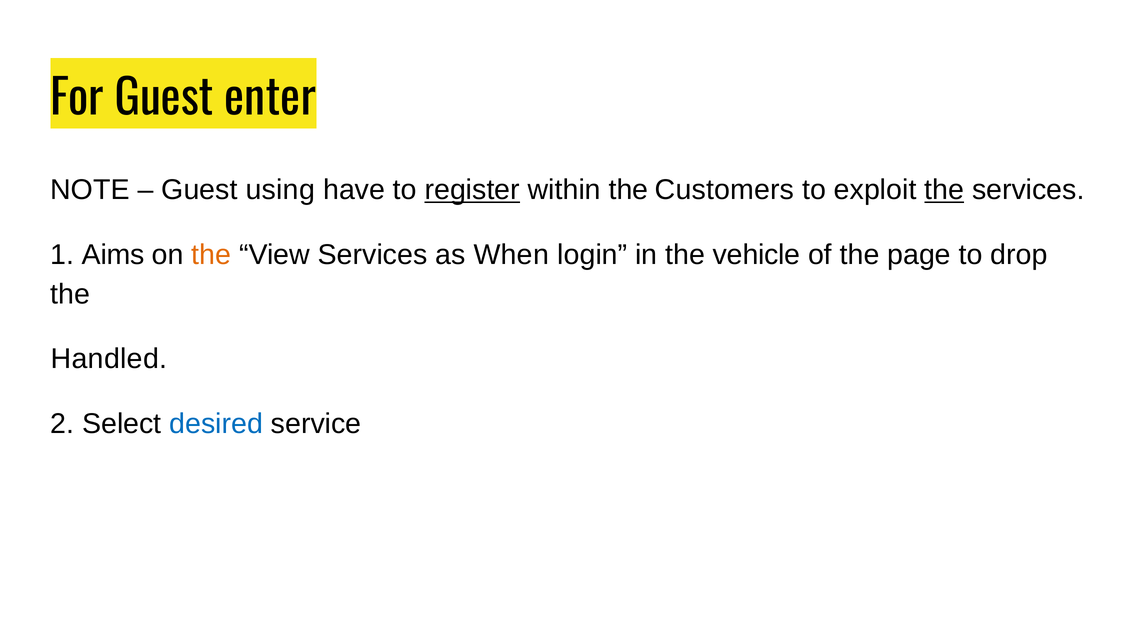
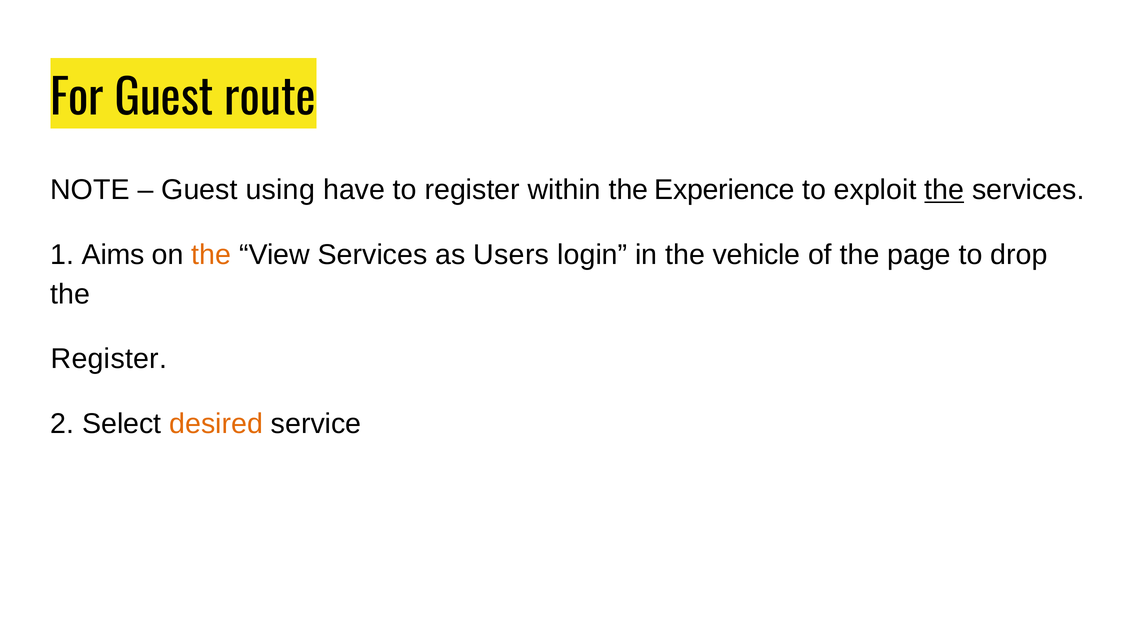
enter: enter -> route
register at (472, 190) underline: present -> none
Customers: Customers -> Experience
When: When -> Users
Handled at (109, 359): Handled -> Register
desired colour: blue -> orange
